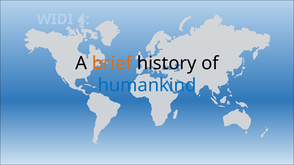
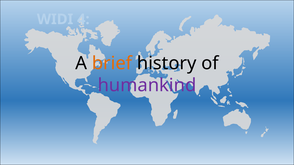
humankind colour: blue -> purple
